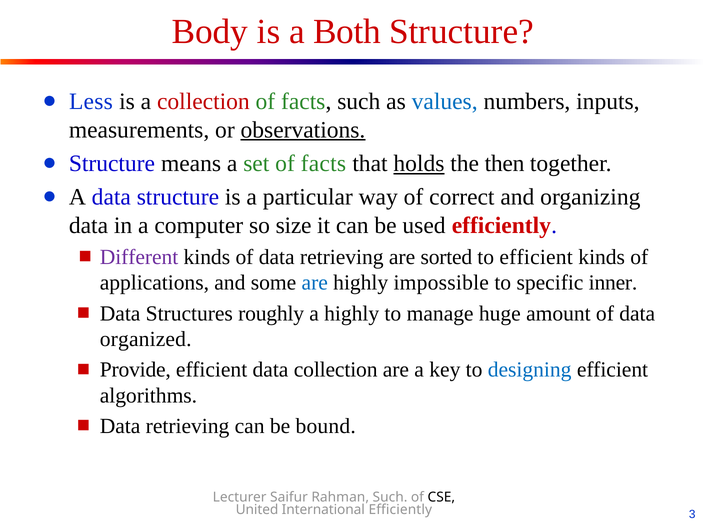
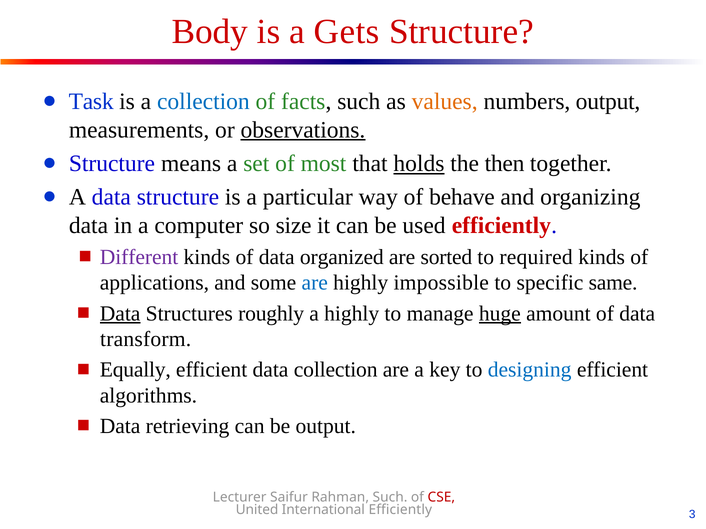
Both: Both -> Gets
Less: Less -> Task
collection at (203, 102) colour: red -> blue
values colour: blue -> orange
numbers inputs: inputs -> output
set of facts: facts -> most
correct: correct -> behave
of data retrieving: retrieving -> organized
to efficient: efficient -> required
inner: inner -> same
Data at (120, 314) underline: none -> present
huge underline: none -> present
organized: organized -> transform
Provide: Provide -> Equally
be bound: bound -> output
CSE colour: black -> red
